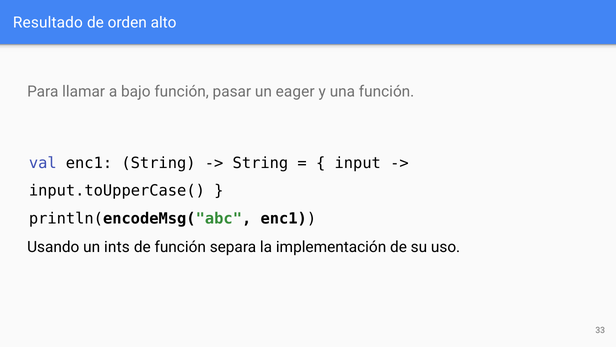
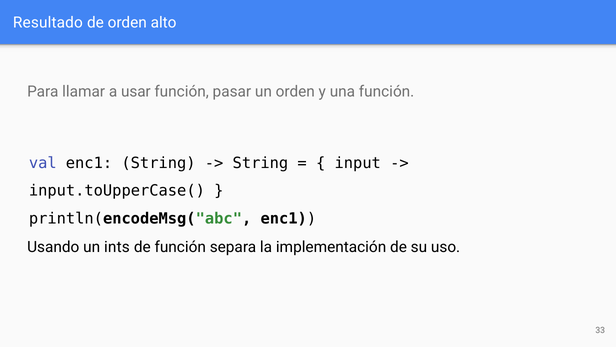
bajo: bajo -> usar
un eager: eager -> orden
